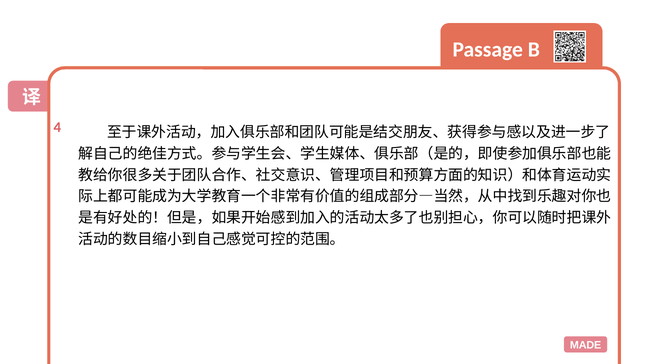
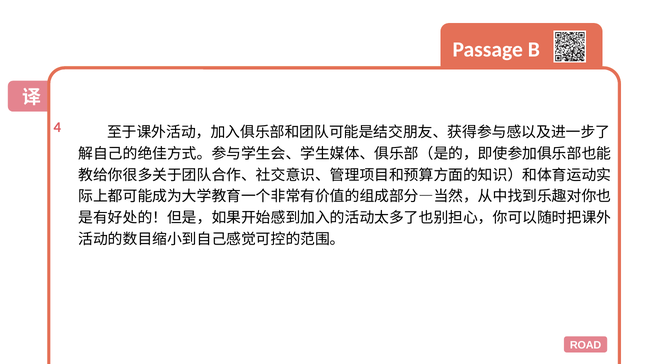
MADE: MADE -> ROAD
